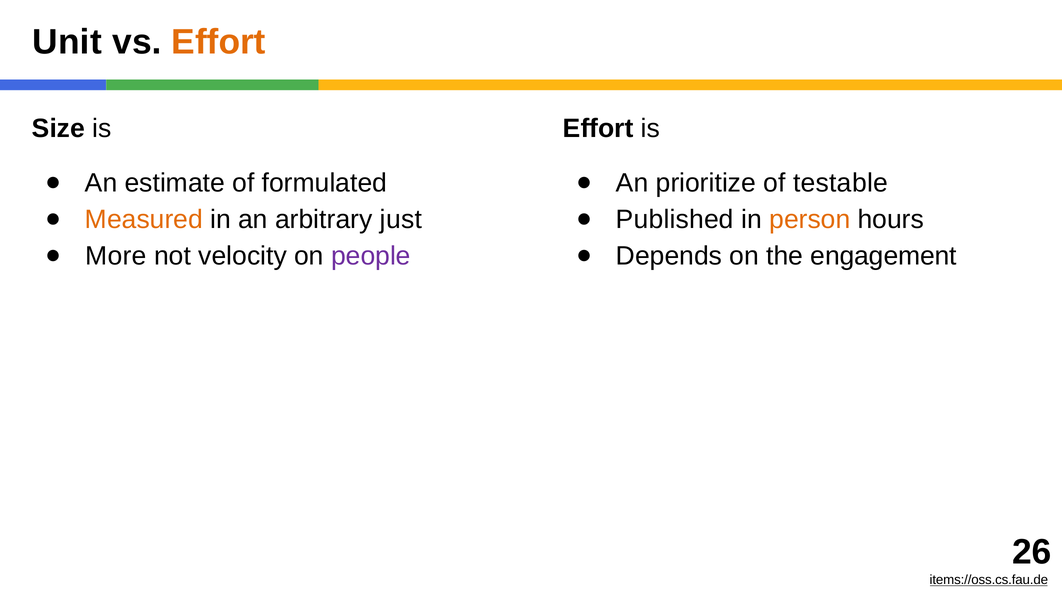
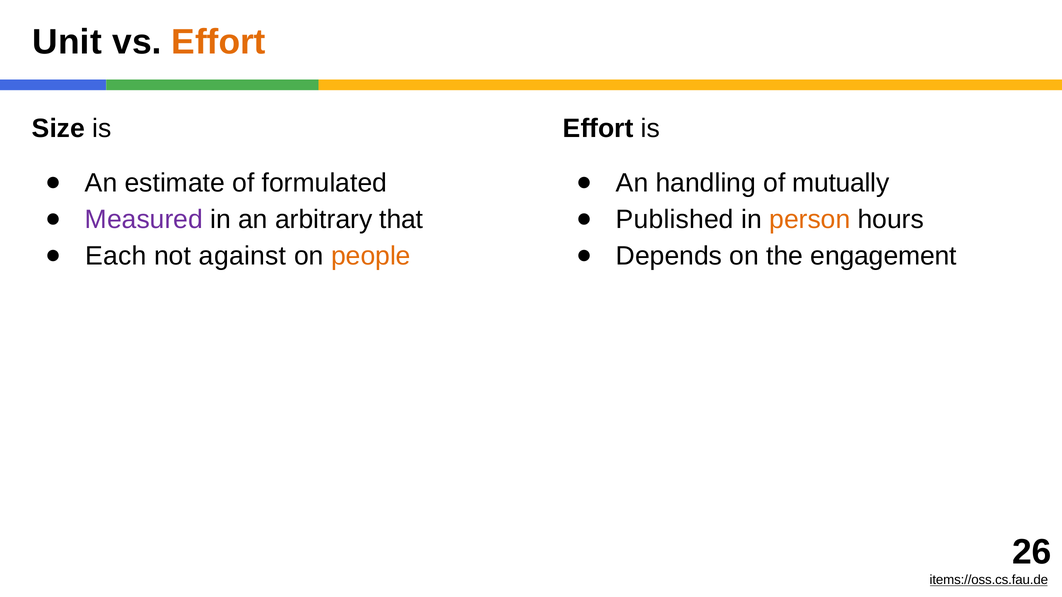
prioritize: prioritize -> handling
testable: testable -> mutually
Measured colour: orange -> purple
just: just -> that
More: More -> Each
velocity: velocity -> against
people colour: purple -> orange
